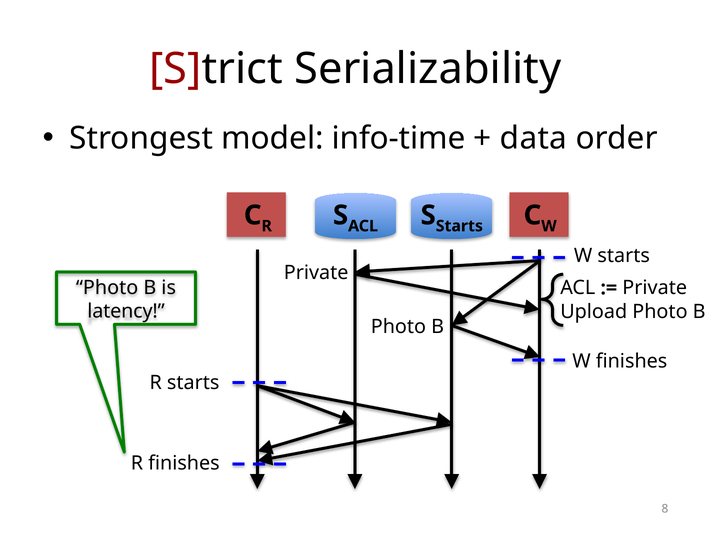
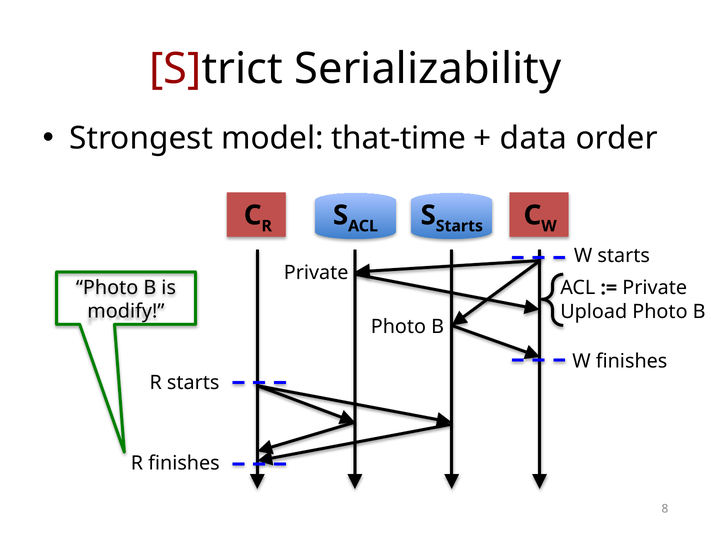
info-time: info-time -> that-time
latency: latency -> modify
